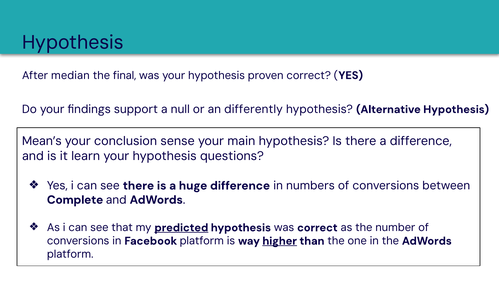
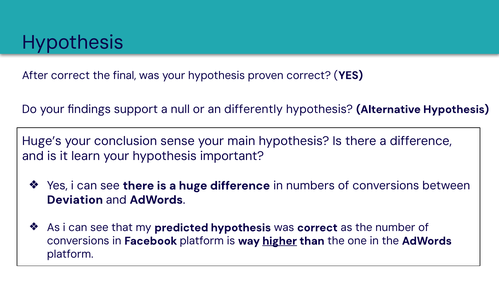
After median: median -> correct
Mean’s: Mean’s -> Huge’s
questions: questions -> important
Complete: Complete -> Deviation
predicted underline: present -> none
